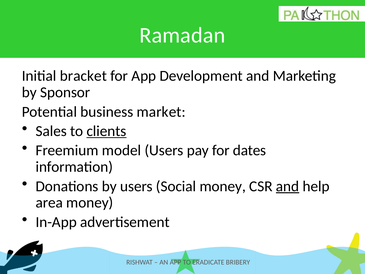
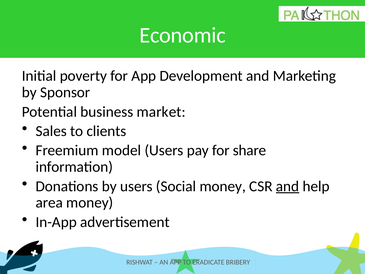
Ramadan: Ramadan -> Economic
bracket: bracket -> poverty
clients underline: present -> none
dates: dates -> share
